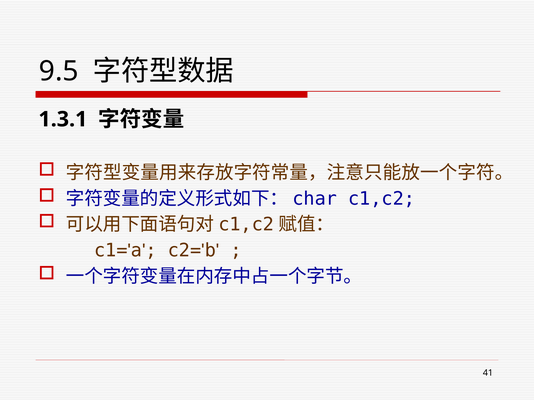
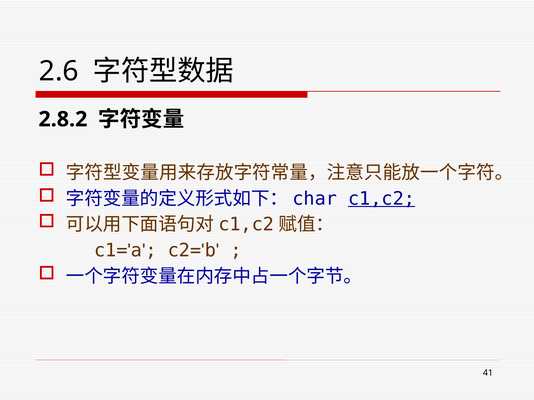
9.5: 9.5 -> 2.6
1.3.1: 1.3.1 -> 2.8.2
c1,c2 underline: none -> present
